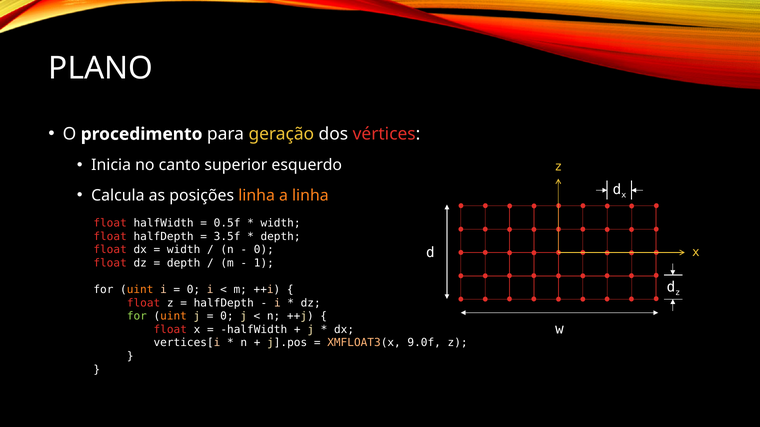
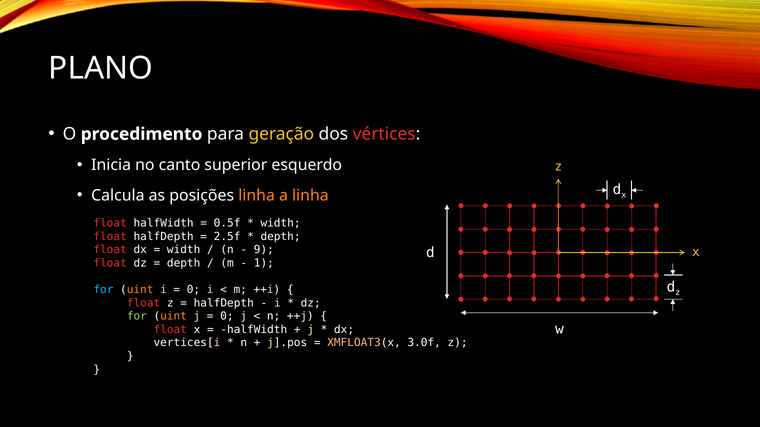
3.5f: 3.5f -> 2.5f
0 at (264, 250): 0 -> 9
for at (103, 290) colour: white -> light blue
9.0f: 9.0f -> 3.0f
